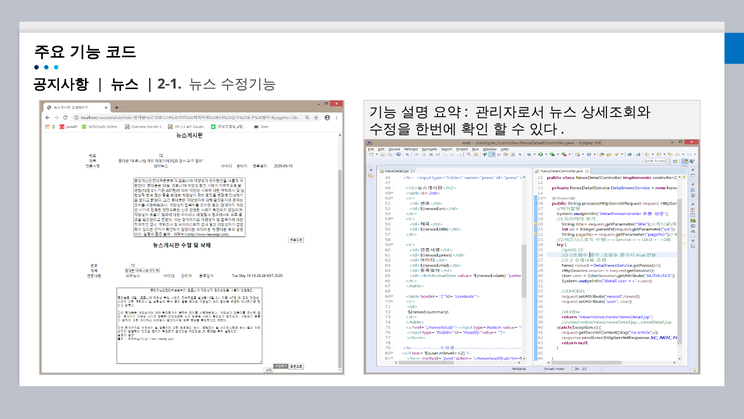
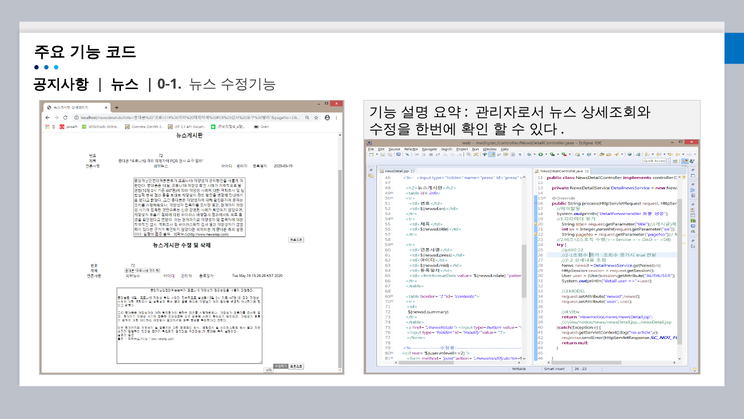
2-1: 2-1 -> 0-1
